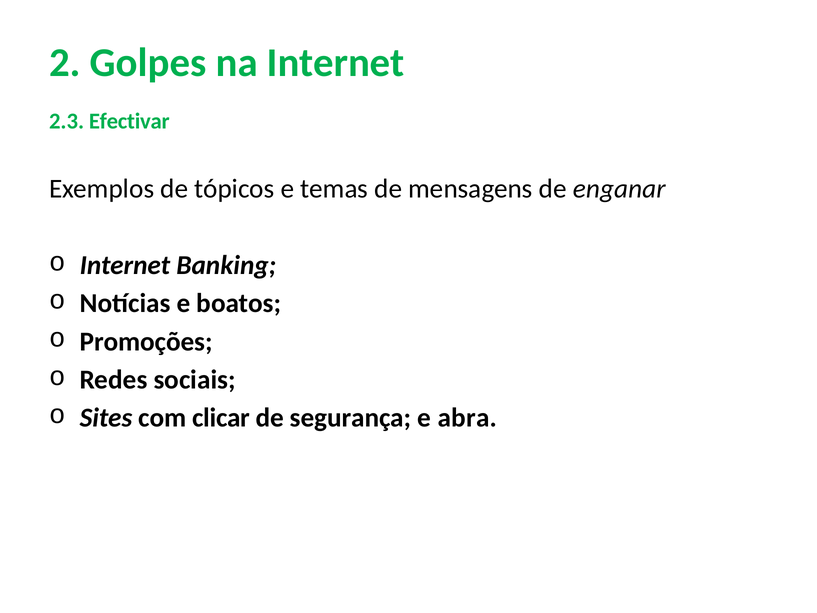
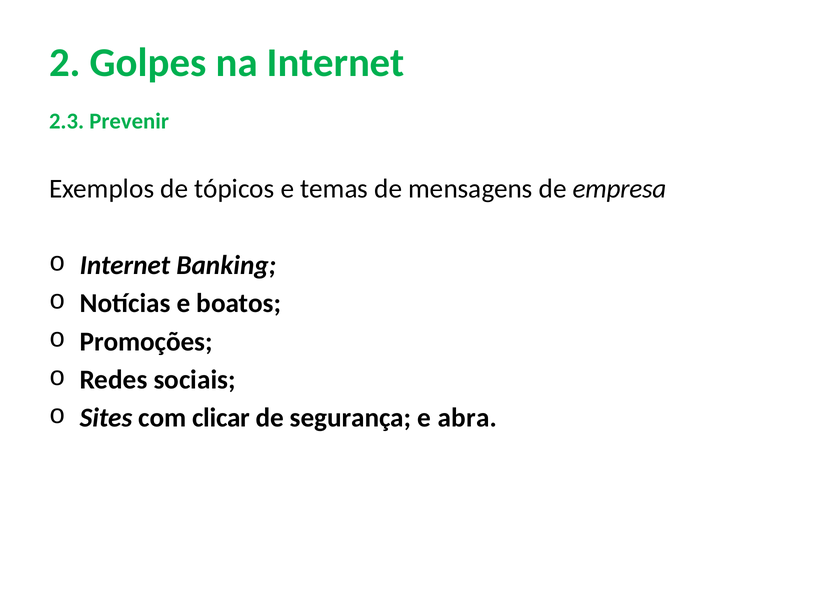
Efectivar: Efectivar -> Prevenir
enganar: enganar -> empresa
